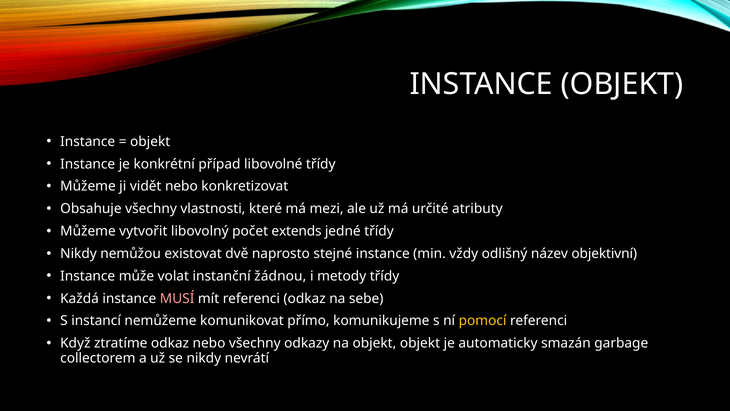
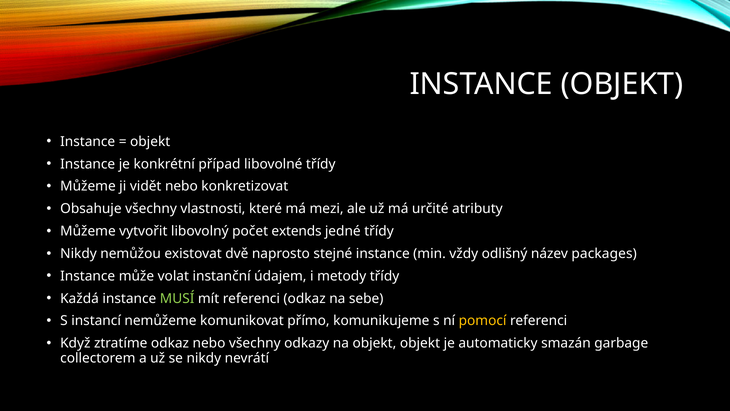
objektivní: objektivní -> packages
žádnou: žádnou -> údajem
MUSÍ colour: pink -> light green
